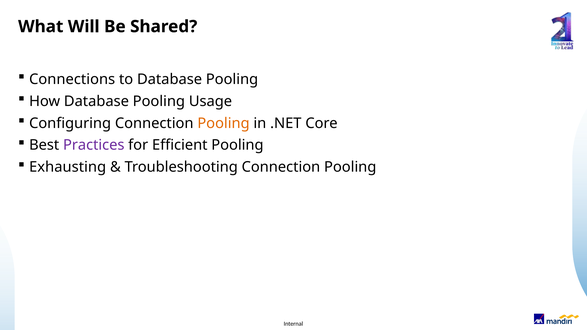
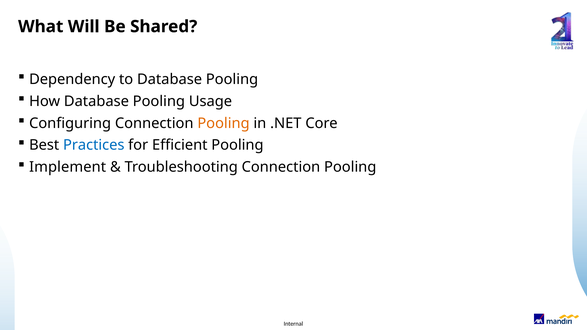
Connections: Connections -> Dependency
Practices colour: purple -> blue
Exhausting: Exhausting -> Implement
